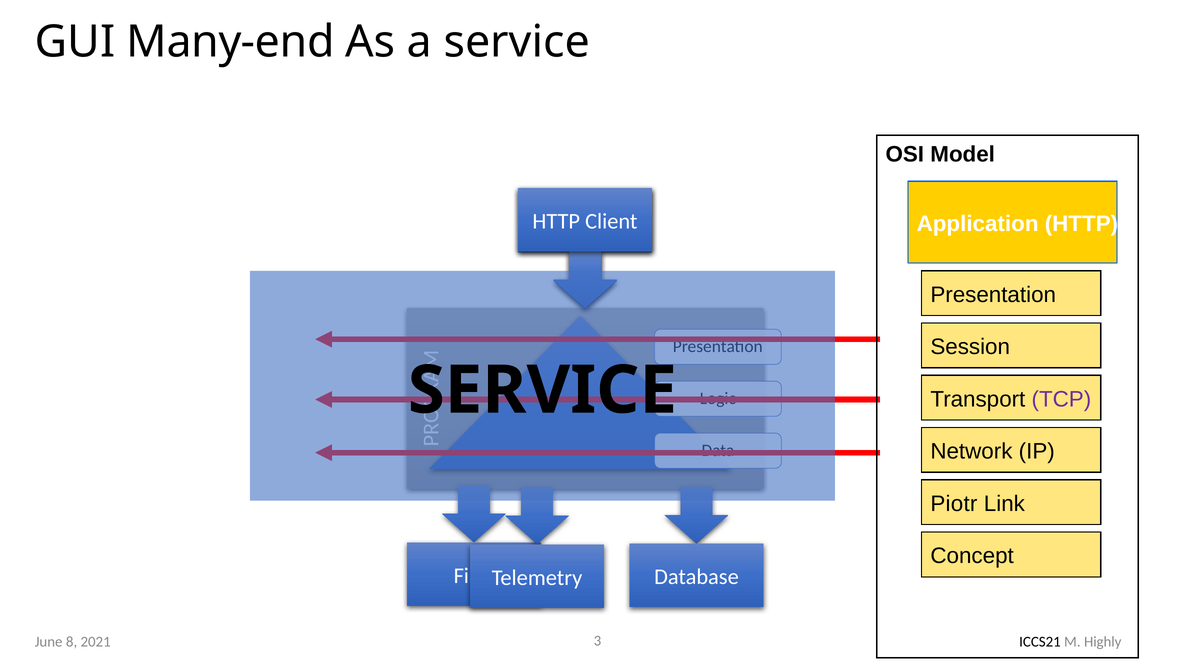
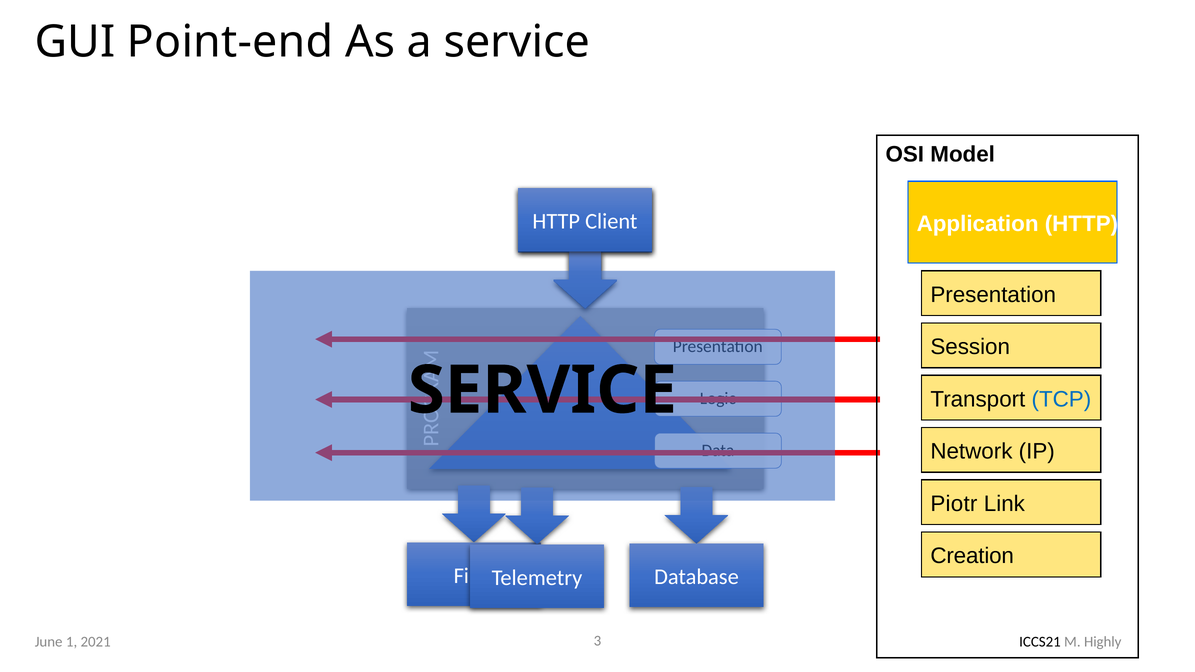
Many-end: Many-end -> Point-end
TCP colour: purple -> blue
Concept: Concept -> Creation
8: 8 -> 1
